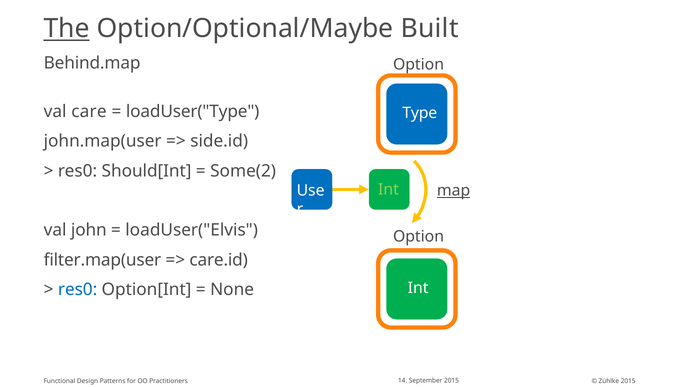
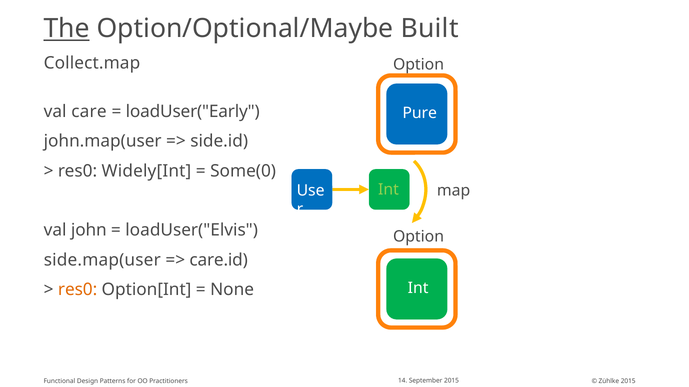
Behind.map: Behind.map -> Collect.map
loadUser("Type: loadUser("Type -> loadUser("Early
Type: Type -> Pure
Should[Int: Should[Int -> Widely[Int
Some(2: Some(2 -> Some(0
map underline: present -> none
filter.map(user: filter.map(user -> side.map(user
res0 at (78, 290) colour: blue -> orange
